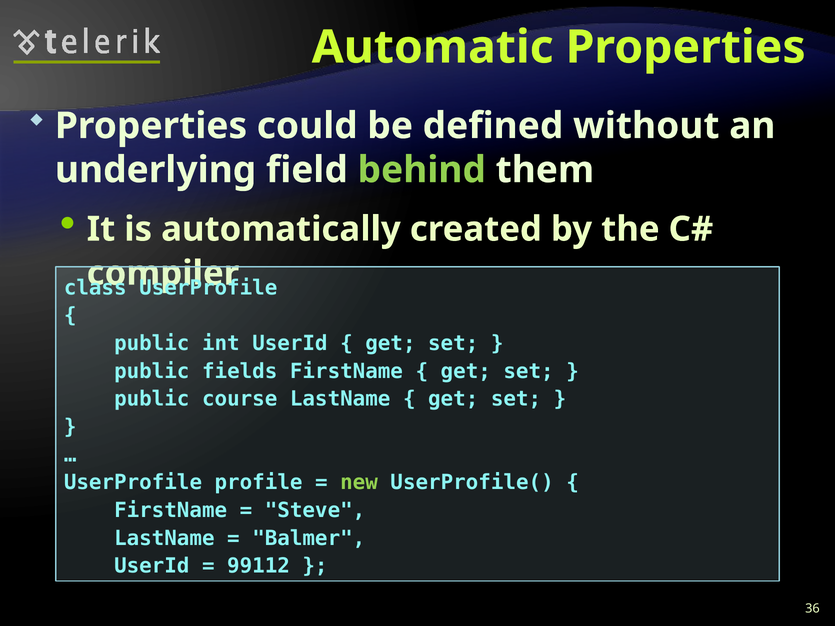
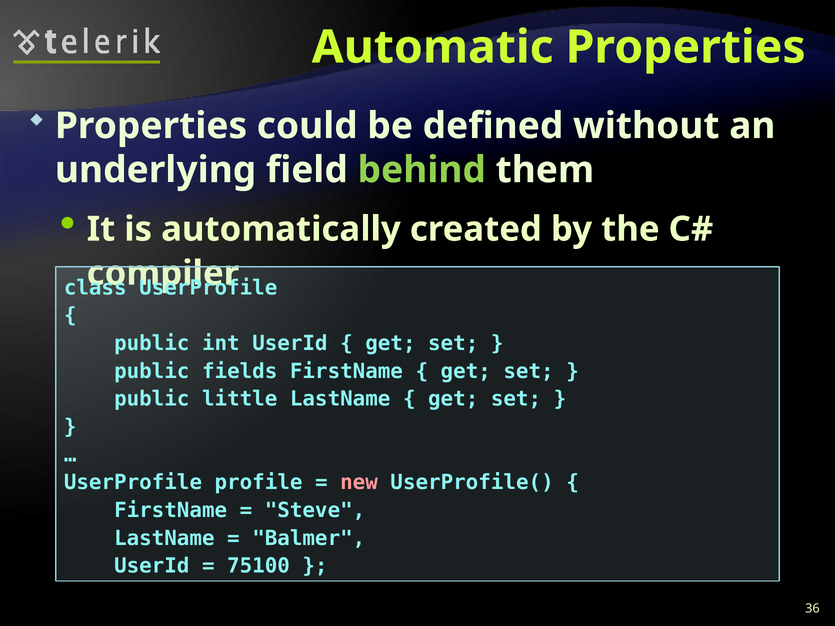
course: course -> little
new colour: light green -> pink
99112: 99112 -> 75100
